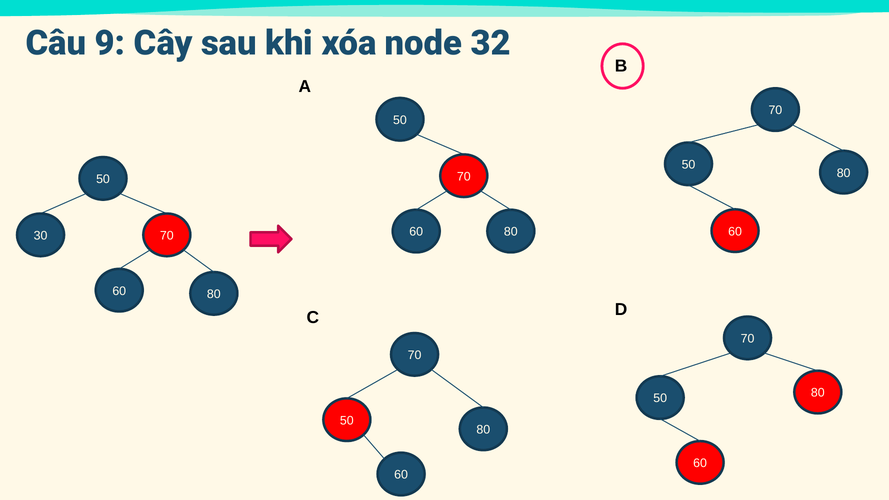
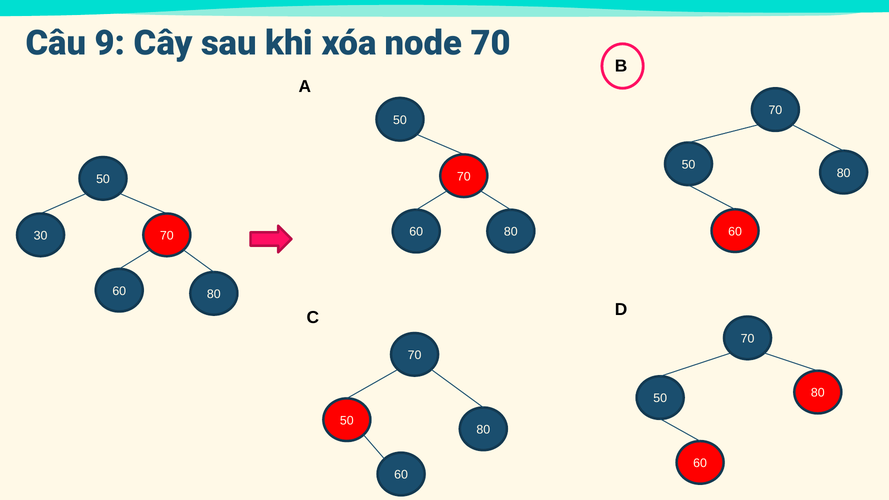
node 32: 32 -> 70
